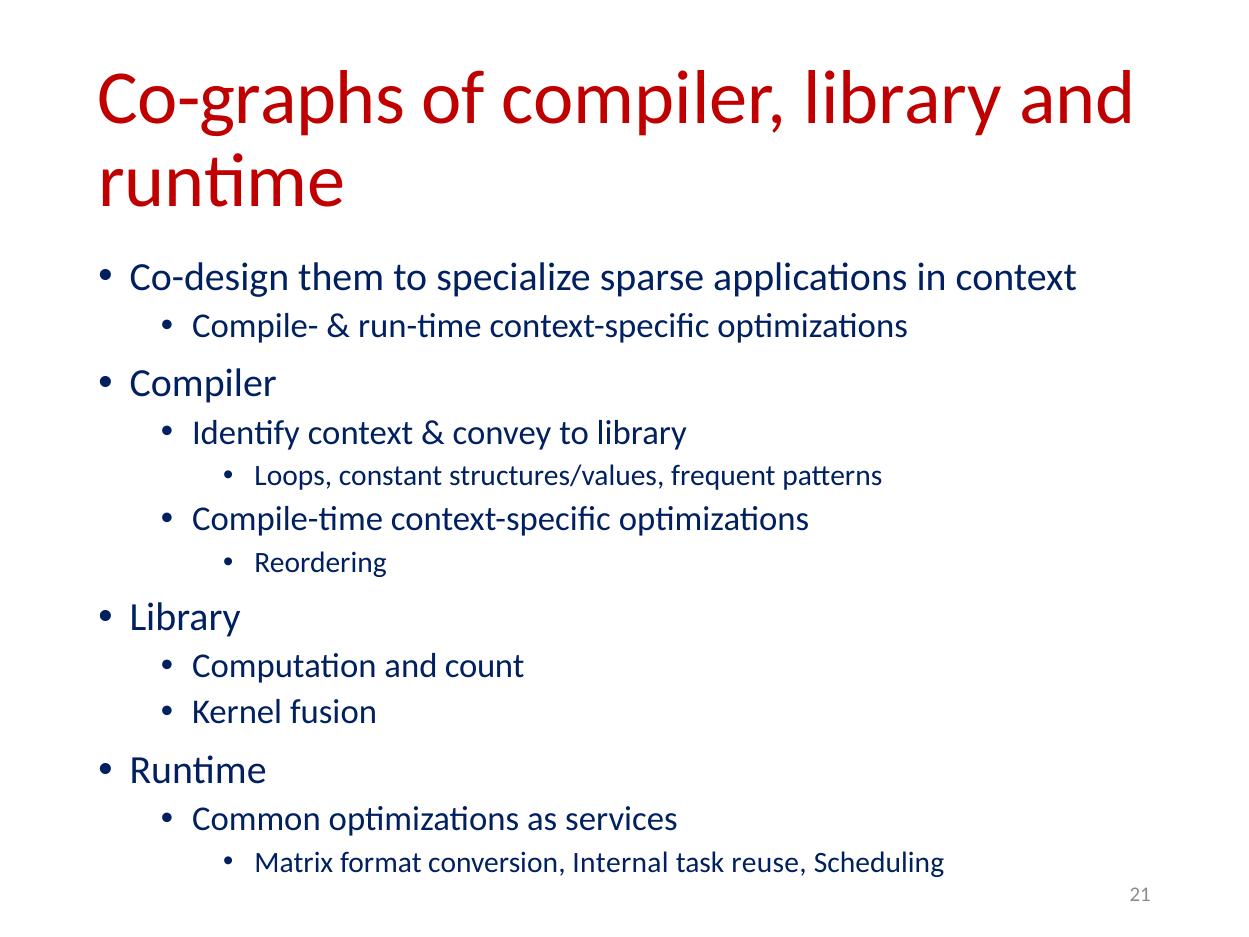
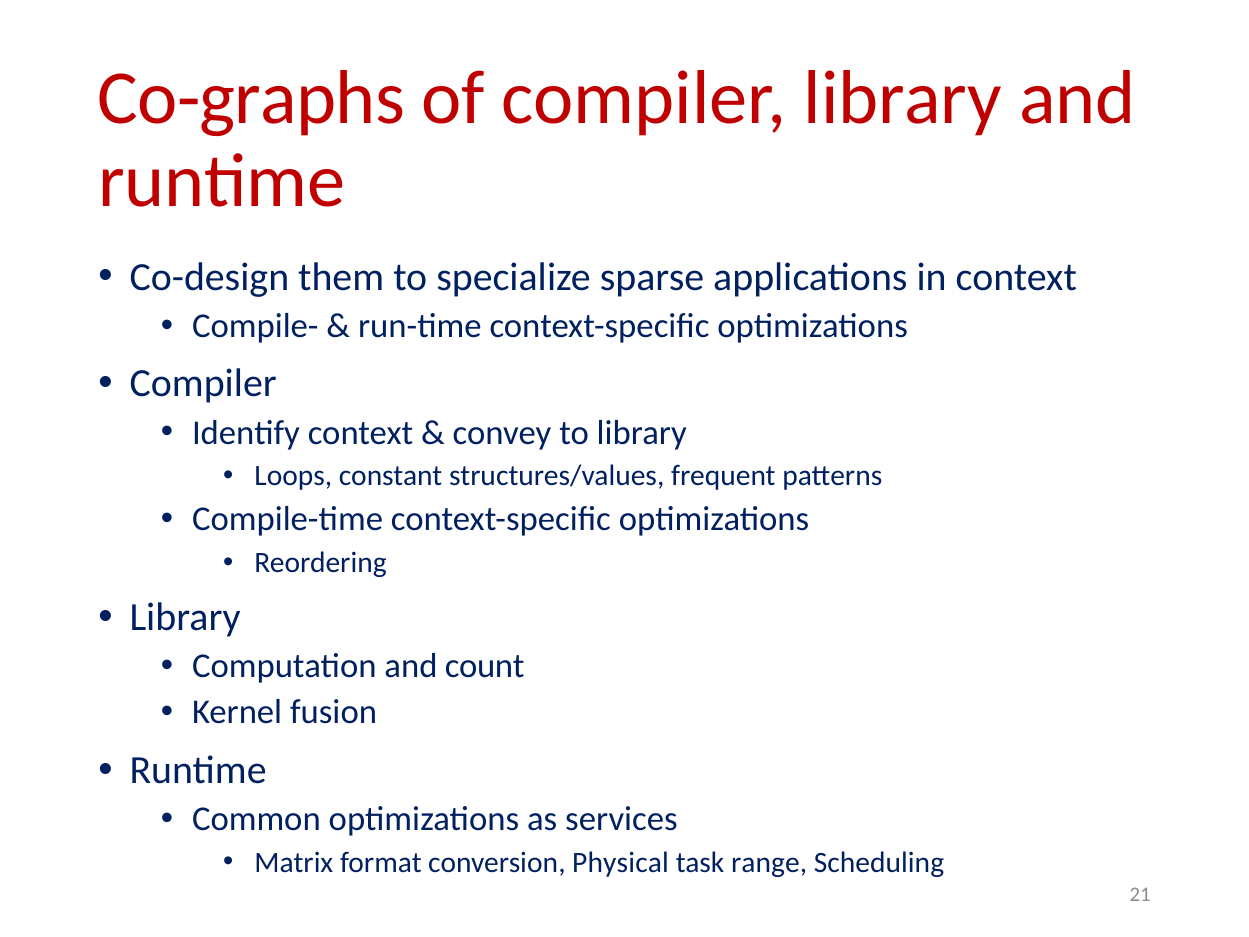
Internal: Internal -> Physical
reuse: reuse -> range
